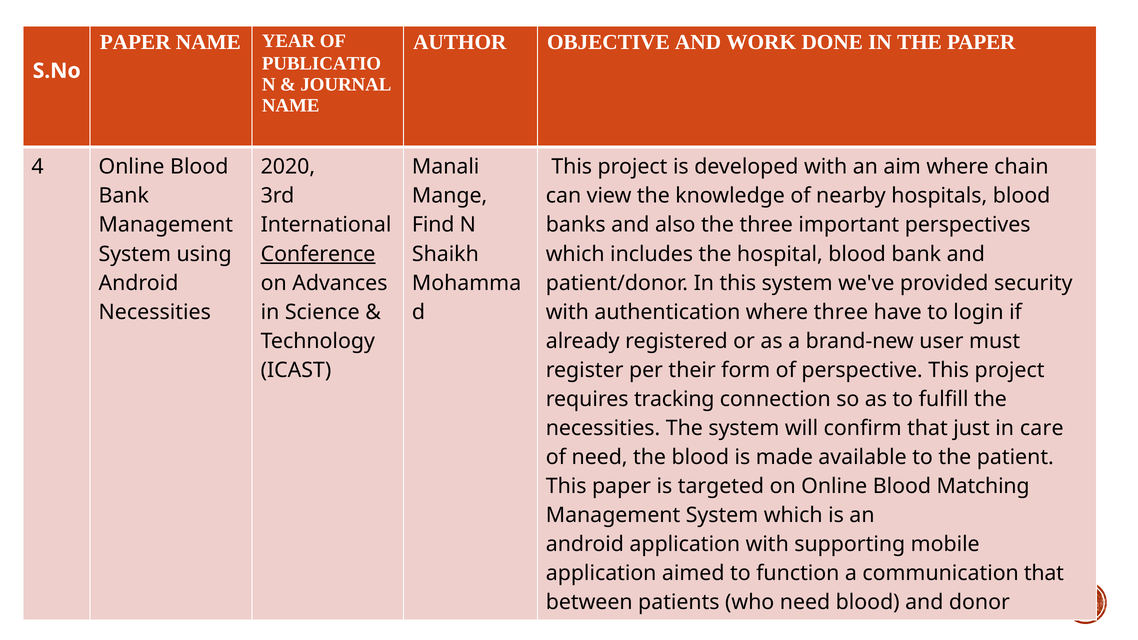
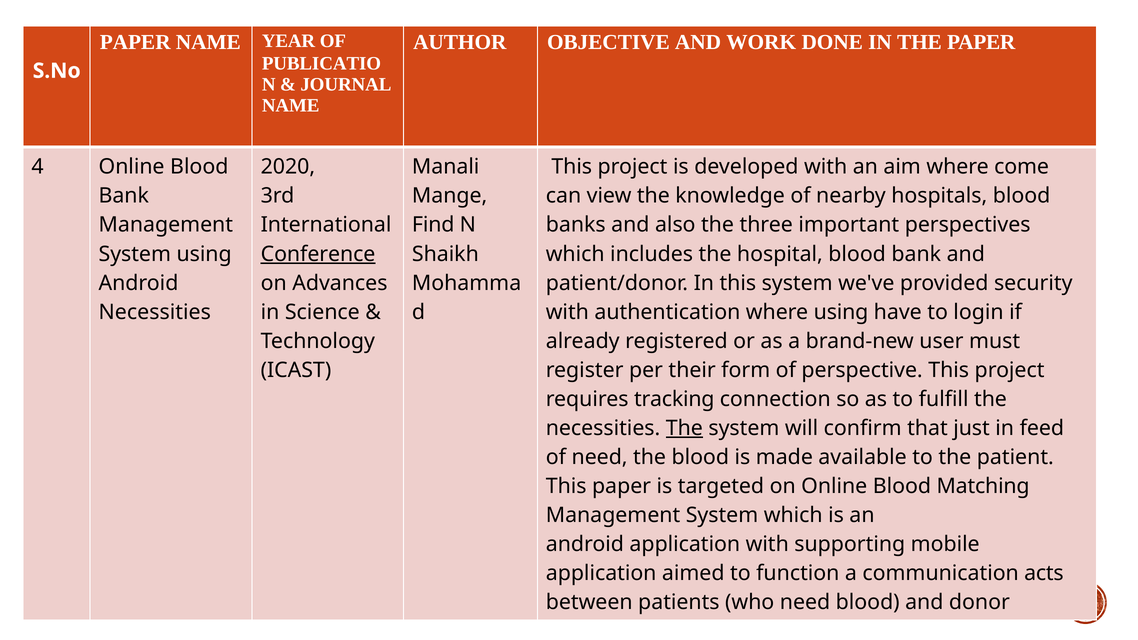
chain: chain -> come
where three: three -> using
The at (684, 428) underline: none -> present
care: care -> feed
communication that: that -> acts
